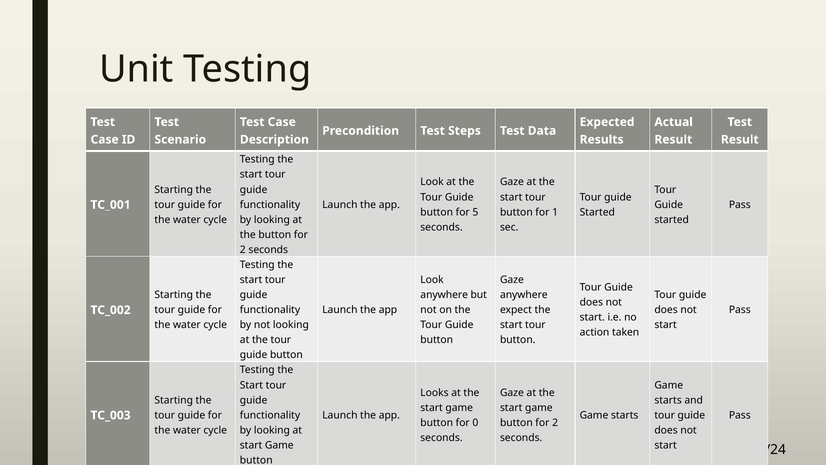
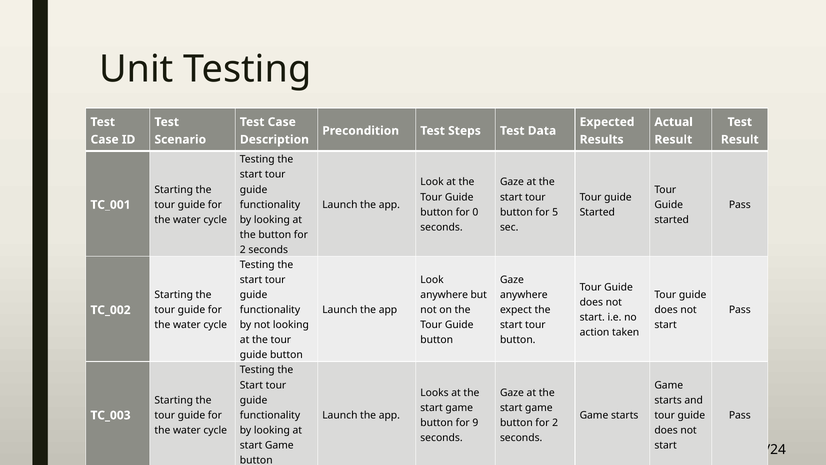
5: 5 -> 0
1: 1 -> 5
0: 0 -> 9
